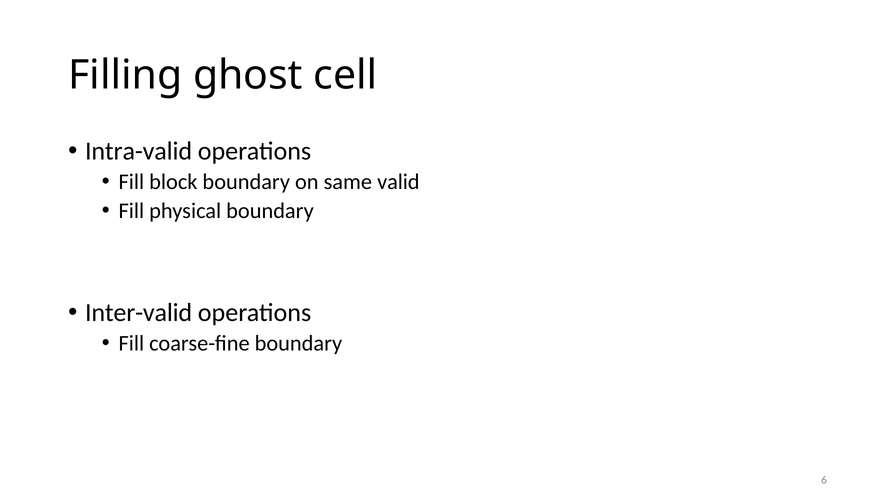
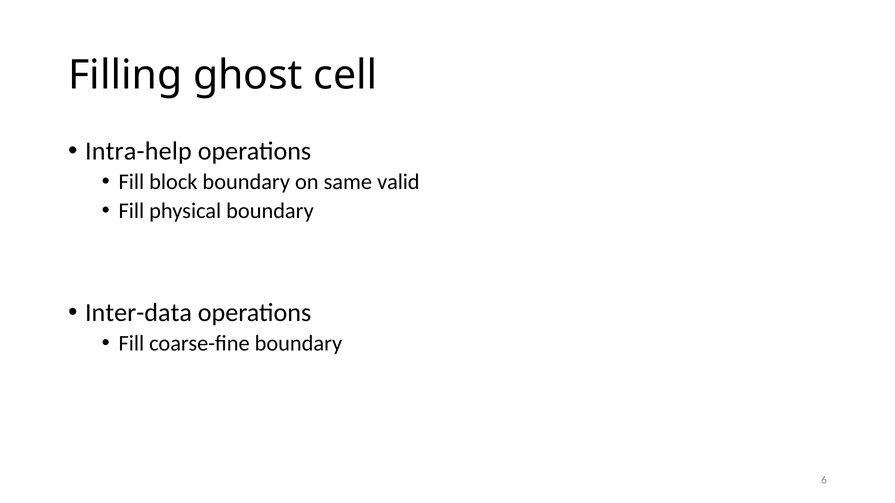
Intra-valid: Intra-valid -> Intra-help
Inter-valid: Inter-valid -> Inter-data
